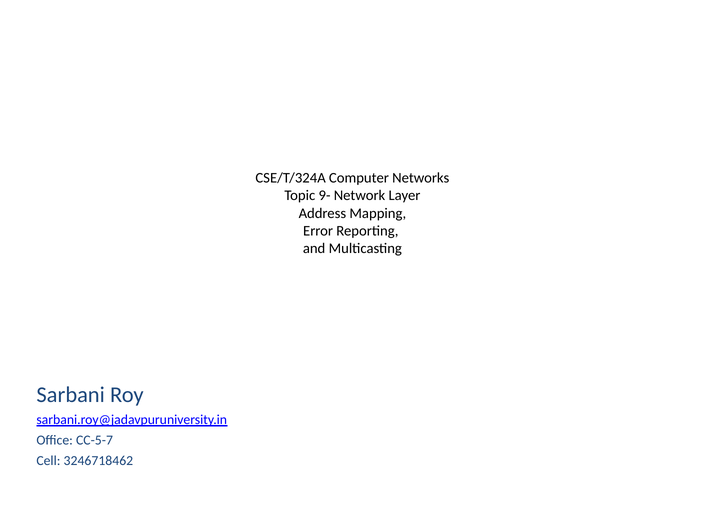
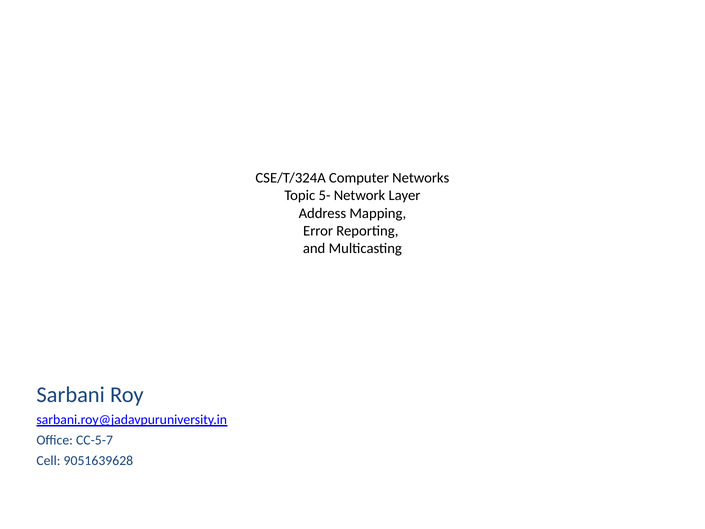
9-: 9- -> 5-
3246718462: 3246718462 -> 9051639628
